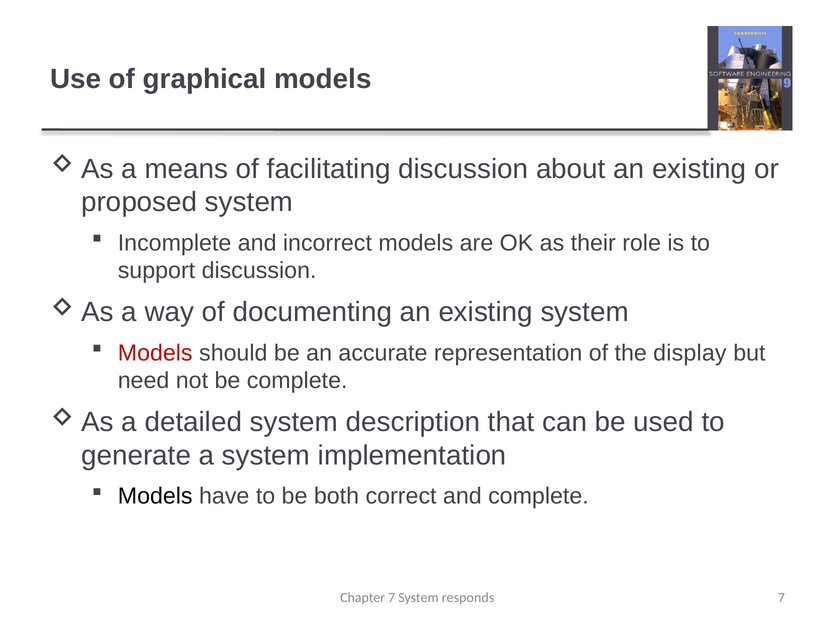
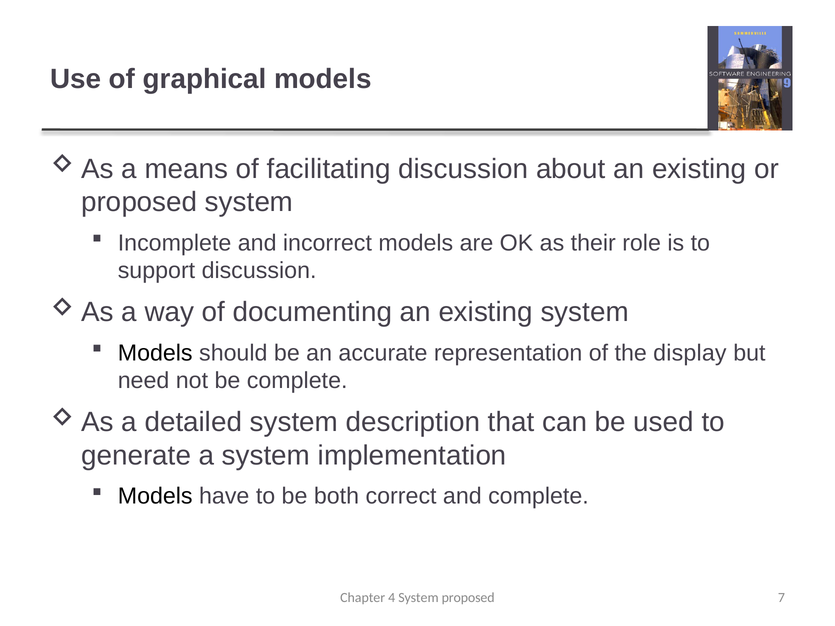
Models at (155, 353) colour: red -> black
Chapter 7: 7 -> 4
System responds: responds -> proposed
